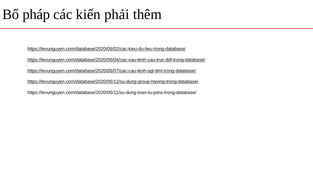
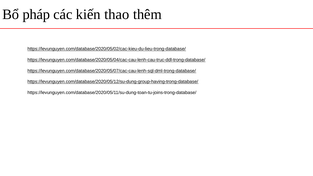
phải: phải -> thao
